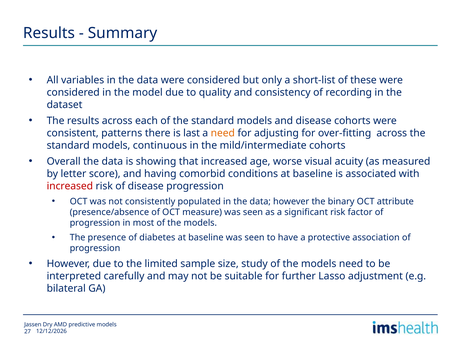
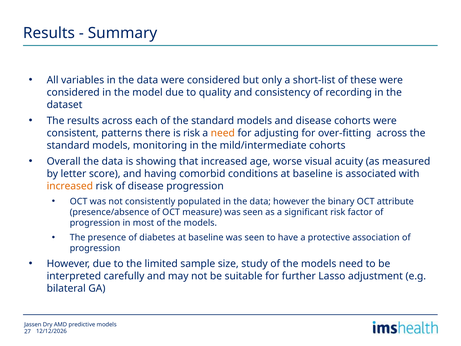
is last: last -> risk
continuous: continuous -> monitoring
increased at (70, 186) colour: red -> orange
